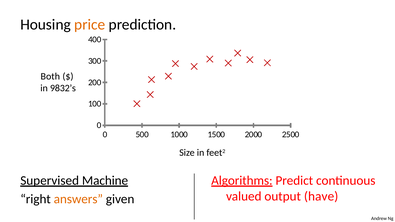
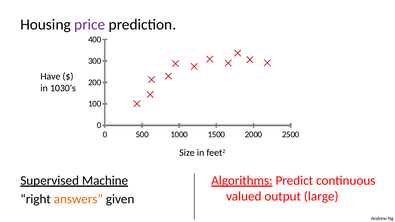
price colour: orange -> purple
Both: Both -> Have
9832’s: 9832’s -> 1030’s
have: have -> large
